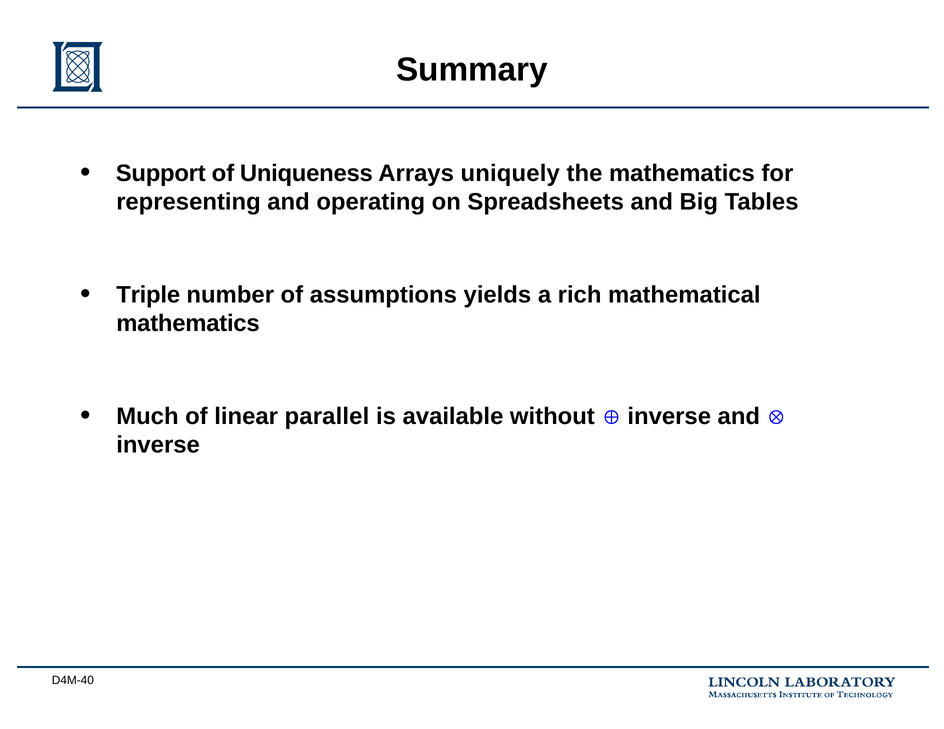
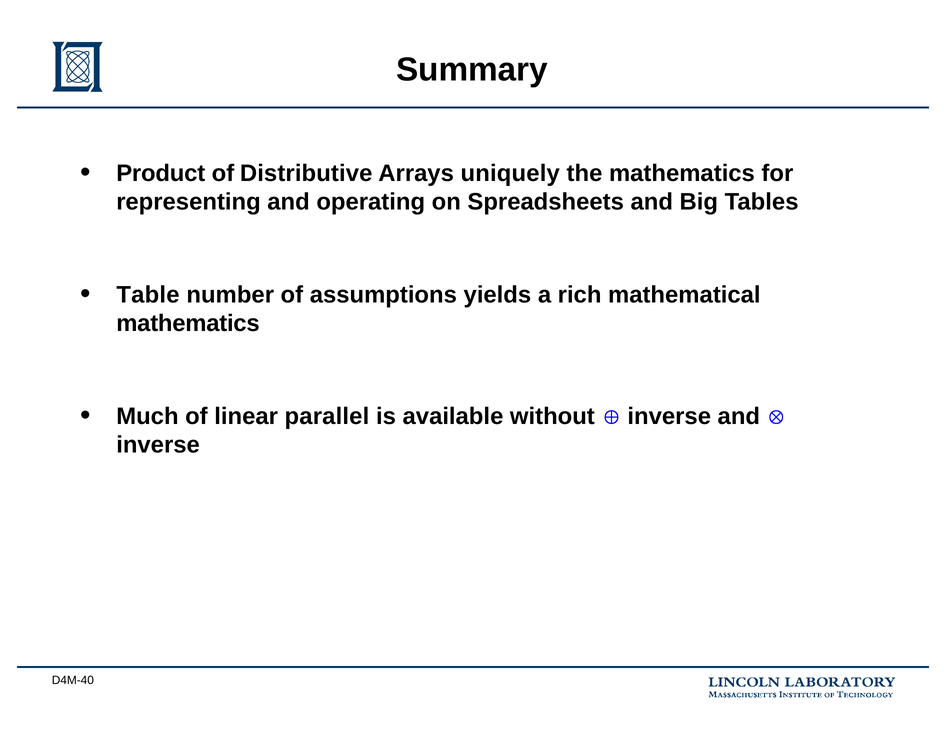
Support: Support -> Product
Uniqueness: Uniqueness -> Distributive
Triple: Triple -> Table
